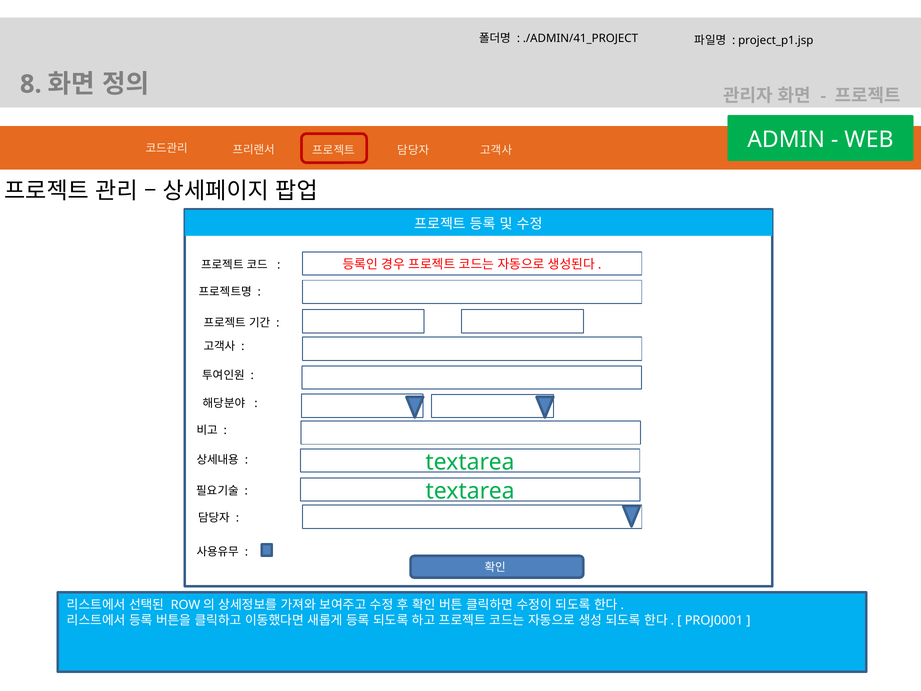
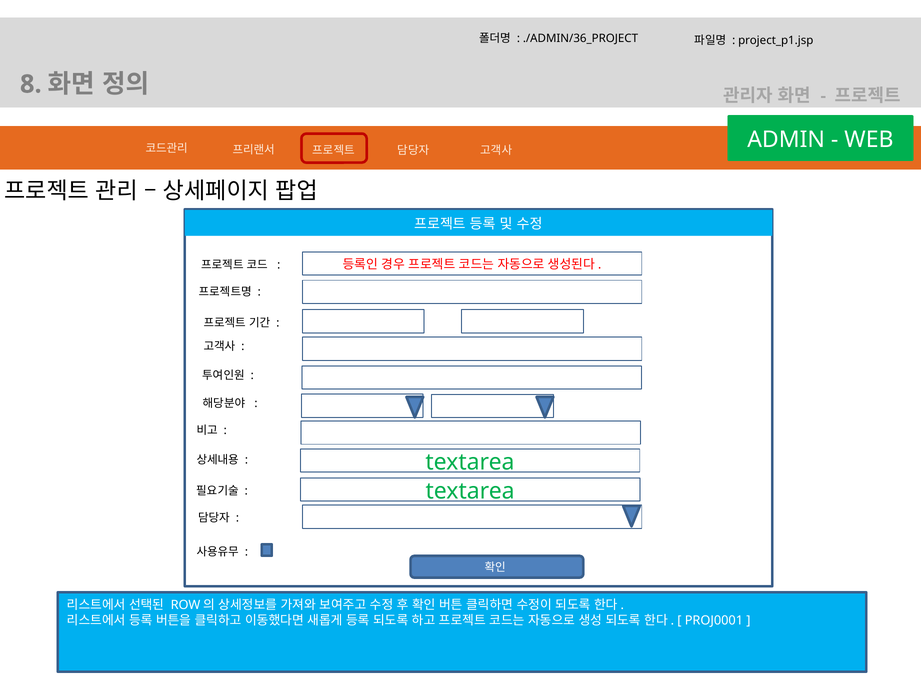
./ADMIN/41_PROJECT: ./ADMIN/41_PROJECT -> ./ADMIN/36_PROJECT
